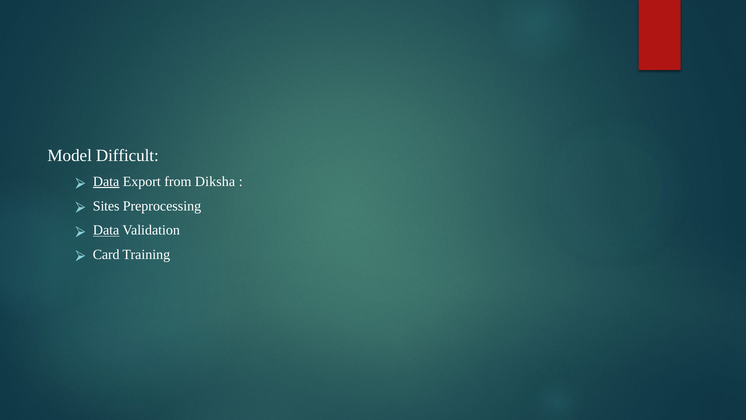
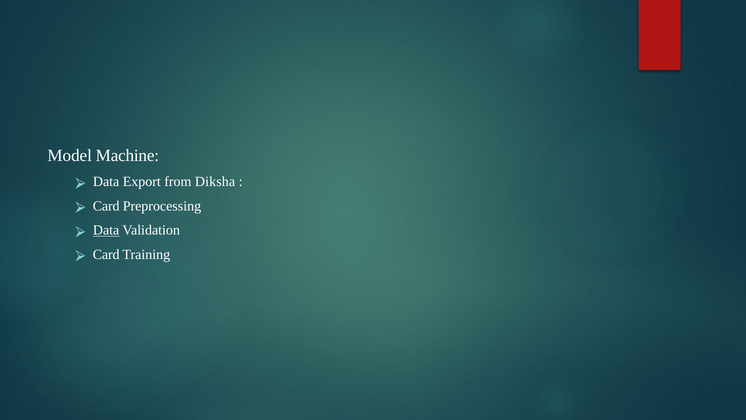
Difficult: Difficult -> Machine
Data at (106, 181) underline: present -> none
Sites at (106, 206): Sites -> Card
